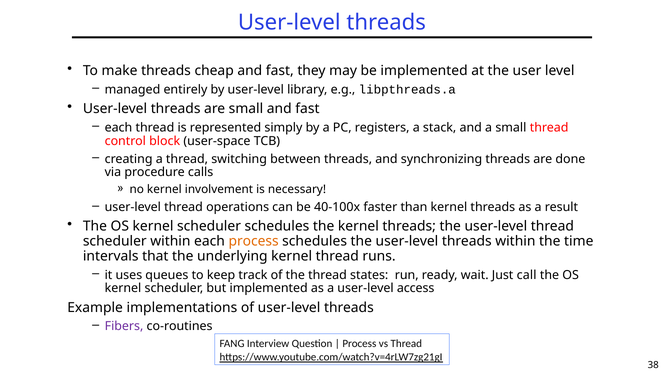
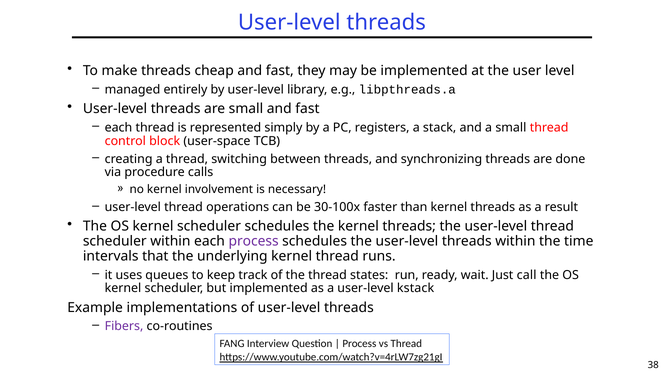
40-100x: 40-100x -> 30-100x
process at (254, 242) colour: orange -> purple
access: access -> kstack
